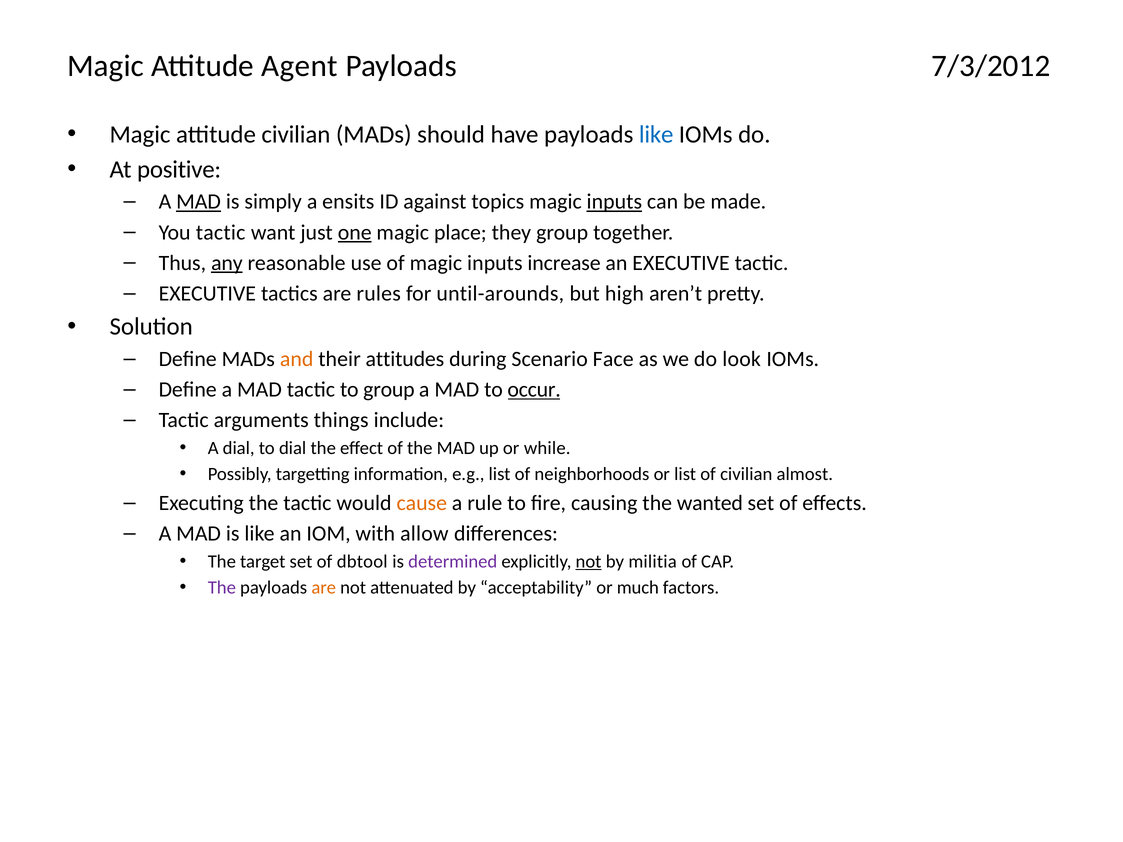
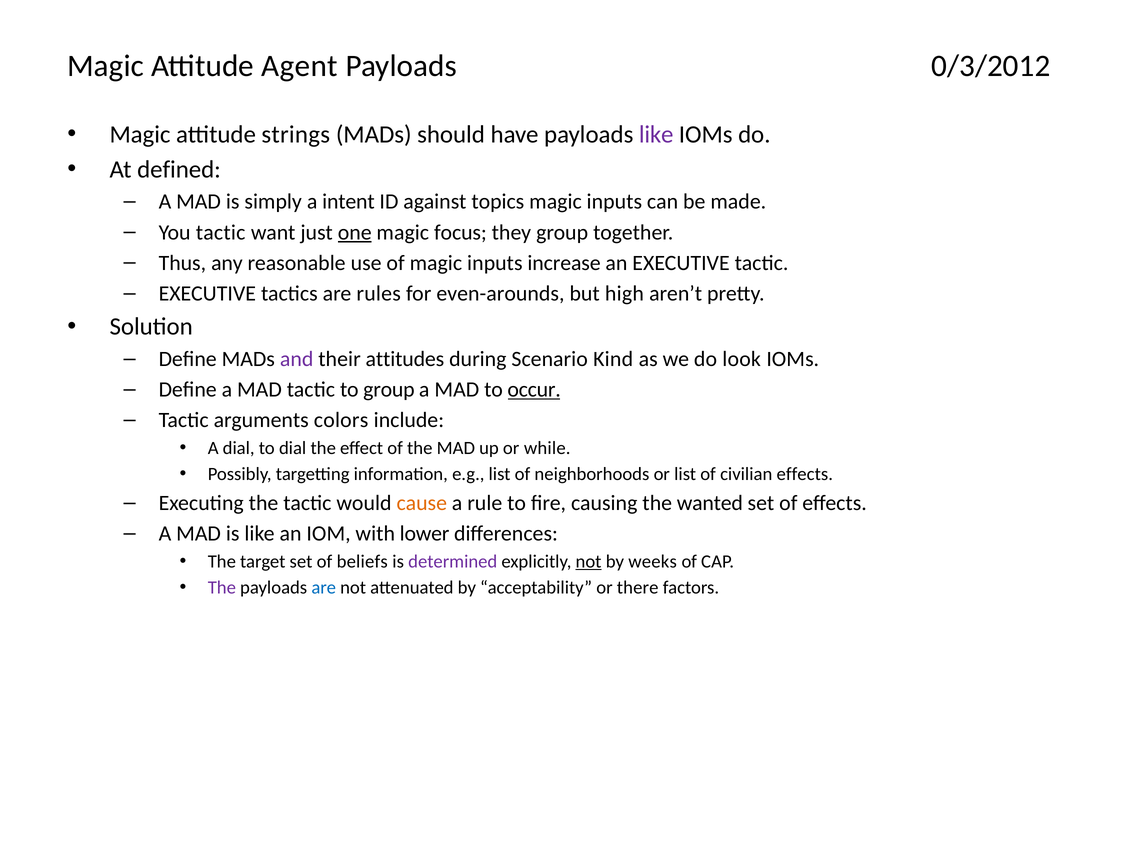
7/3/2012: 7/3/2012 -> 0/3/2012
attitude civilian: civilian -> strings
like at (656, 135) colour: blue -> purple
positive: positive -> defined
MAD at (199, 202) underline: present -> none
ensits: ensits -> intent
inputs at (614, 202) underline: present -> none
place: place -> focus
any underline: present -> none
until-arounds: until-arounds -> even-arounds
and colour: orange -> purple
Face: Face -> Kind
things: things -> colors
civilian almost: almost -> effects
allow: allow -> lower
dbtool: dbtool -> beliefs
militia: militia -> weeks
are at (324, 588) colour: orange -> blue
much: much -> there
